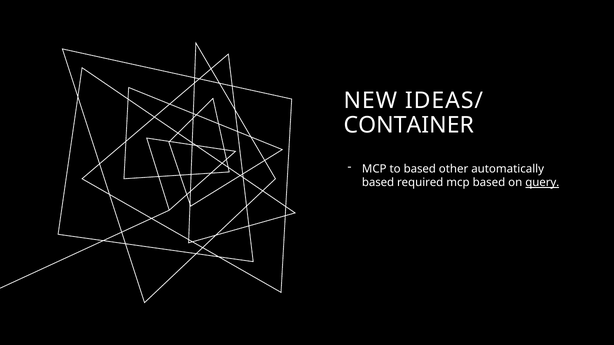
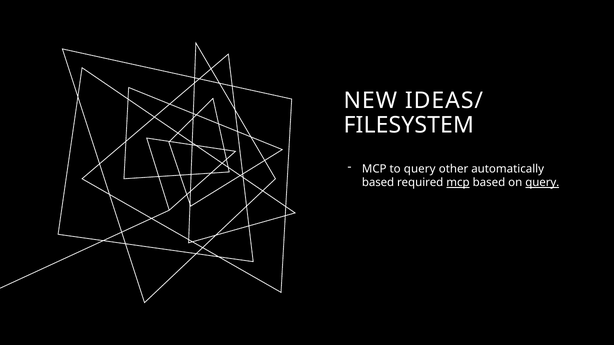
CONTAINER: CONTAINER -> FILESYSTEM
to based: based -> query
mcp at (458, 183) underline: none -> present
